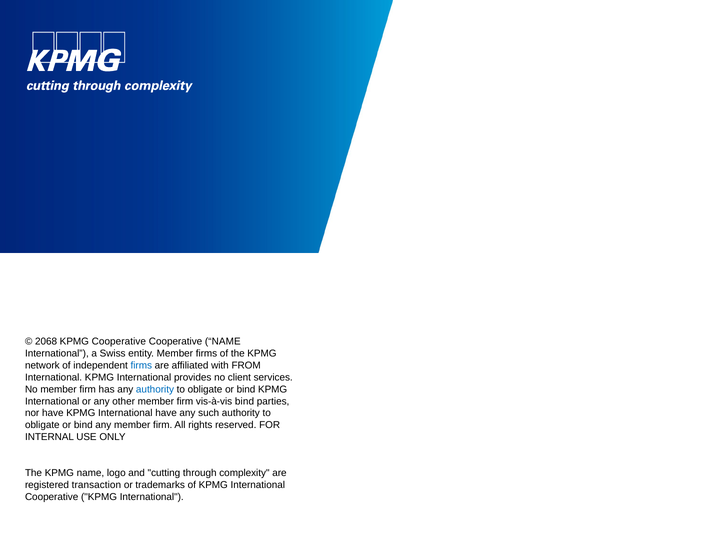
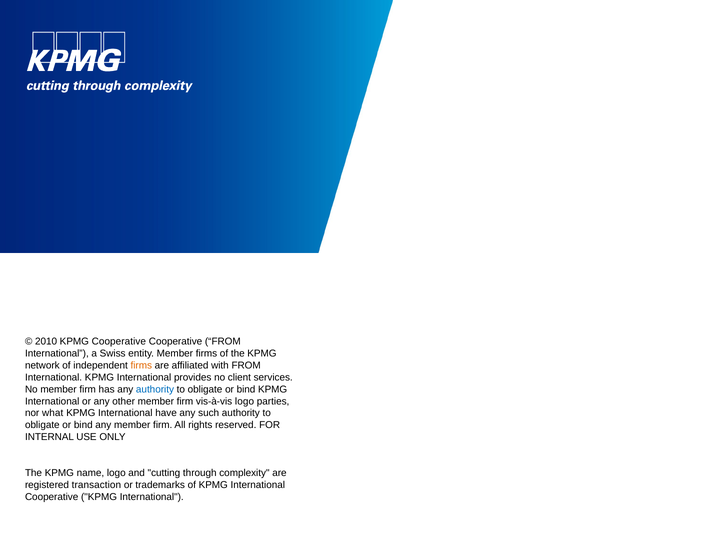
2068: 2068 -> 2010
Cooperative NAME: NAME -> FROM
firms at (141, 365) colour: blue -> orange
vis-à-vis bind: bind -> logo
nor have: have -> what
